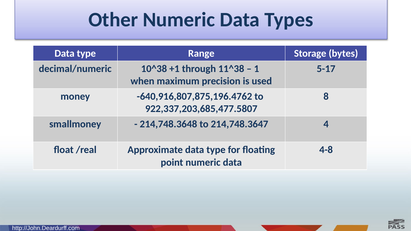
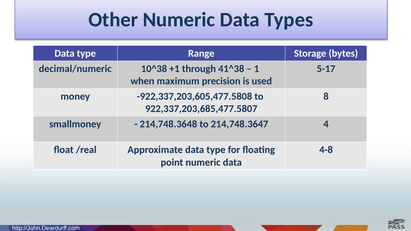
11^38: 11^38 -> 41^38
-640,916,807,875,196.4762: -640,916,807,875,196.4762 -> -922,337,203,605,477.5808
